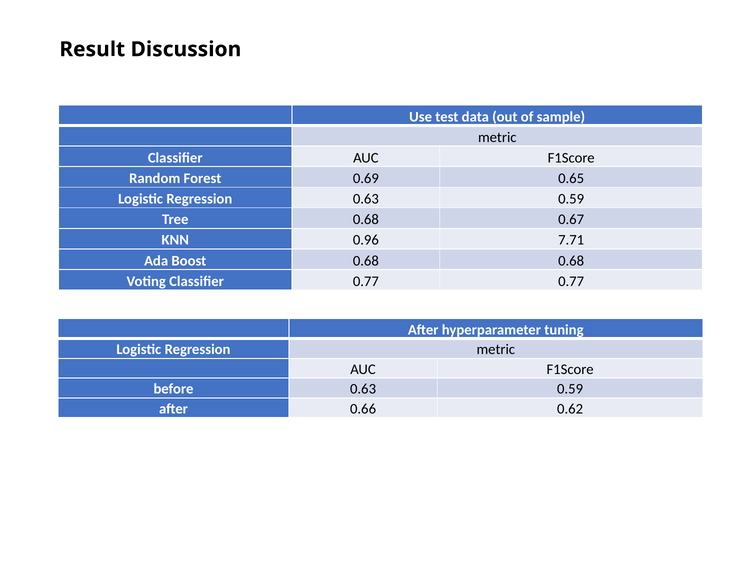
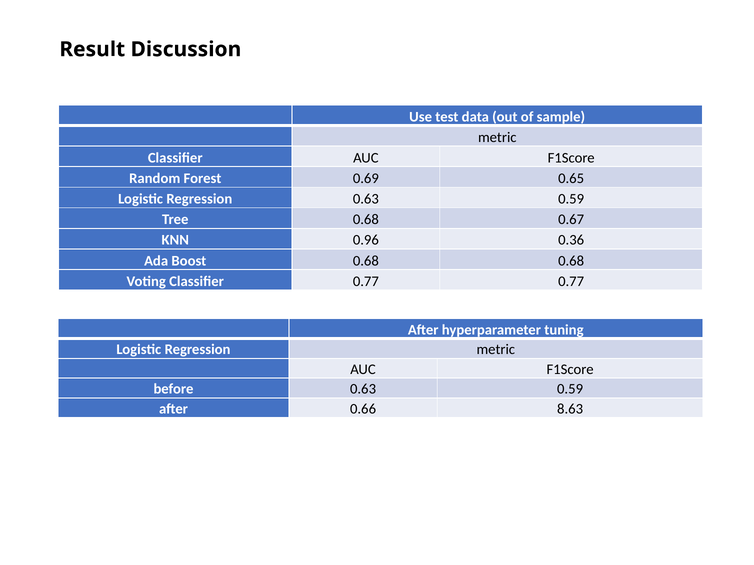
7.71: 7.71 -> 0.36
0.62: 0.62 -> 8.63
